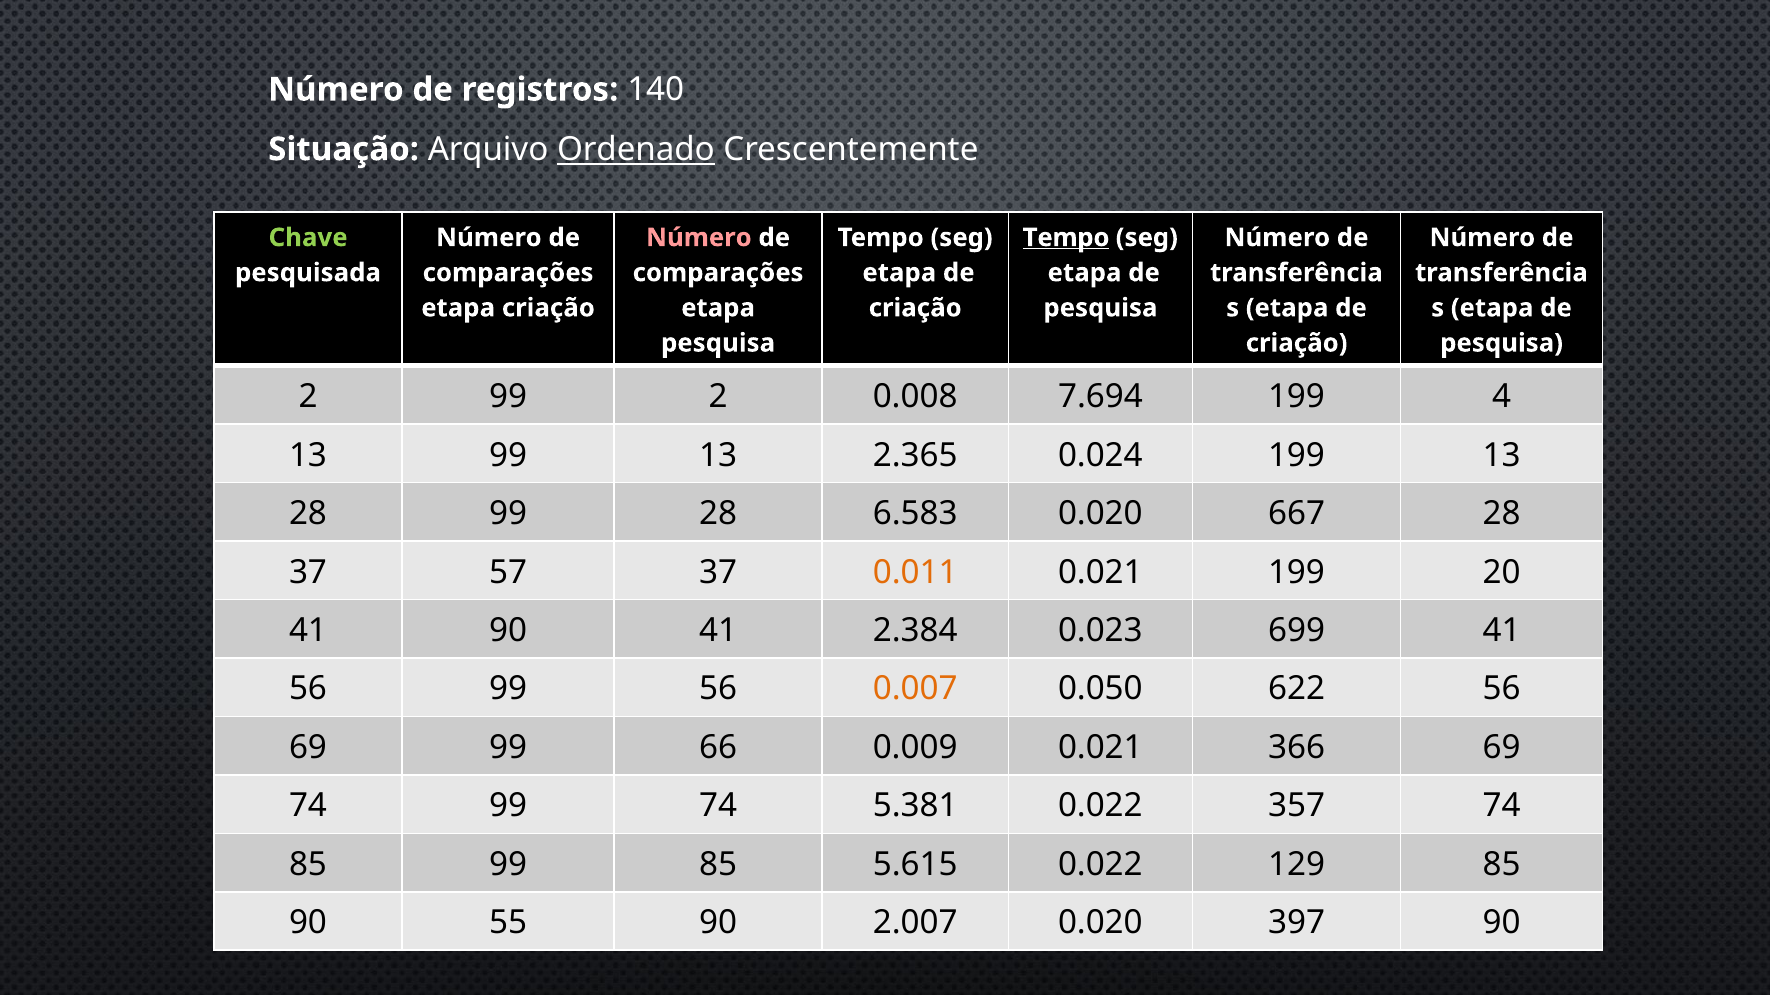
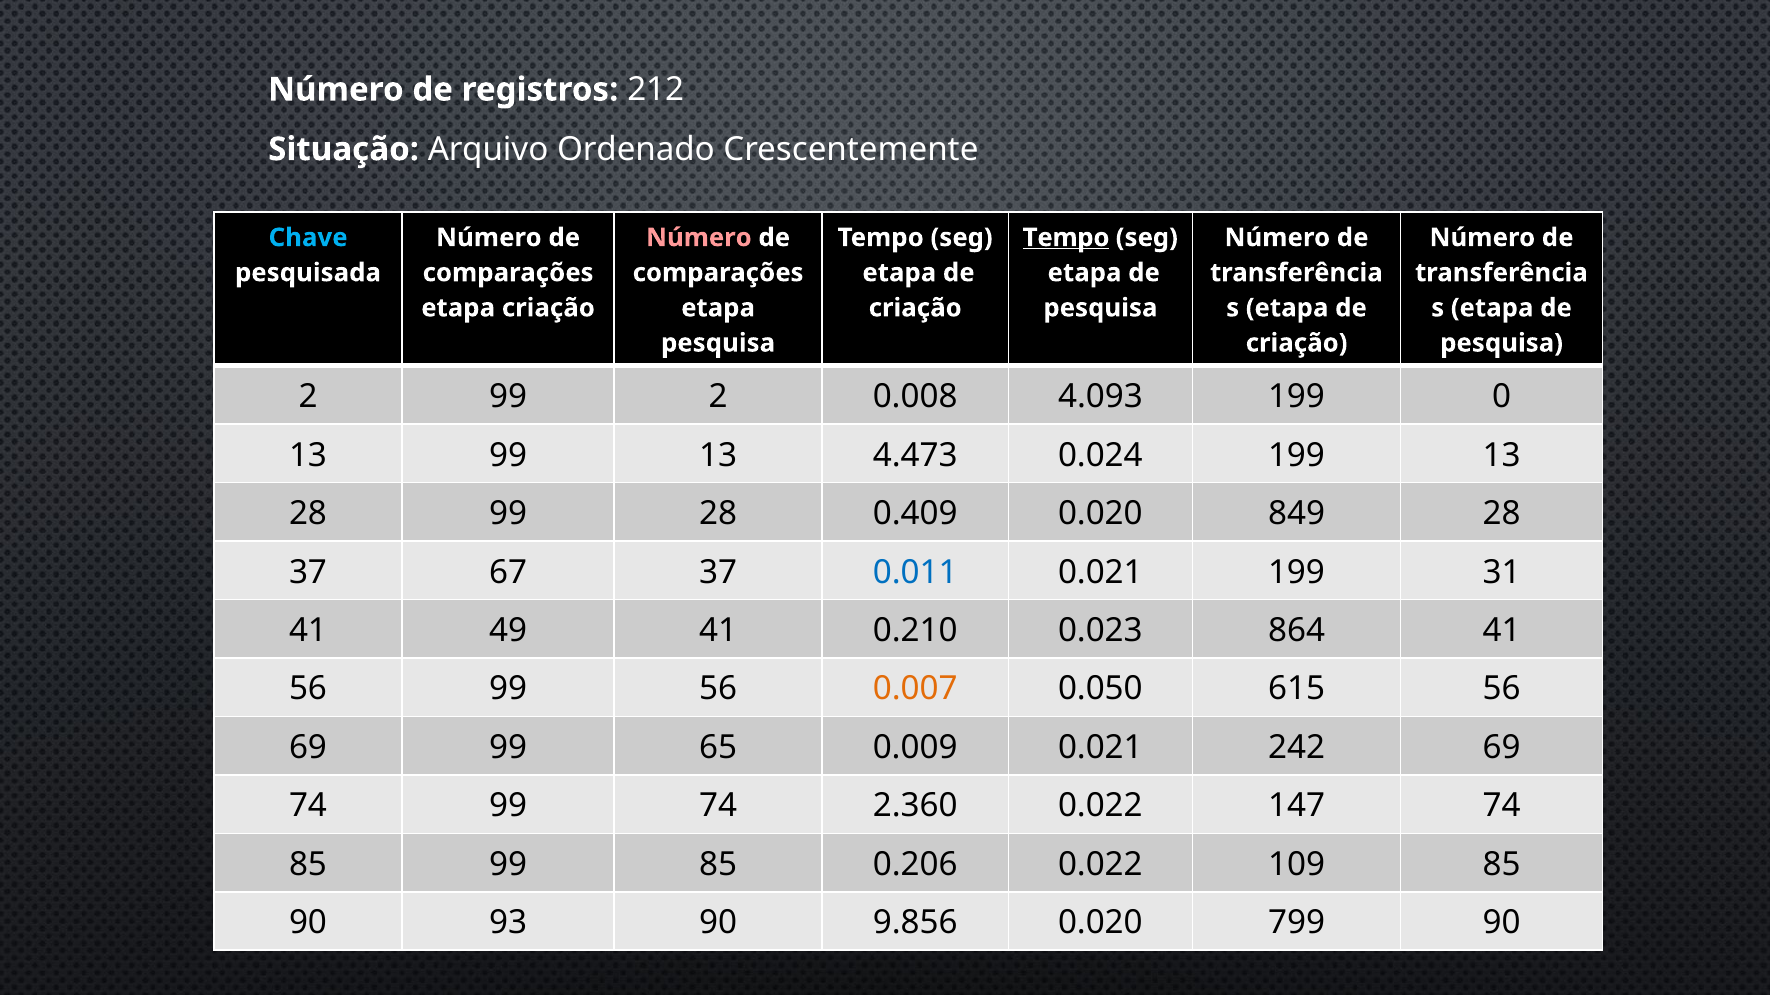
140: 140 -> 212
Ordenado underline: present -> none
Chave colour: light green -> light blue
7.694: 7.694 -> 4.093
4: 4 -> 0
2.365: 2.365 -> 4.473
6.583: 6.583 -> 0.409
667: 667 -> 849
57: 57 -> 67
0.011 colour: orange -> blue
20: 20 -> 31
41 90: 90 -> 49
2.384: 2.384 -> 0.210
699: 699 -> 864
622: 622 -> 615
66: 66 -> 65
366: 366 -> 242
5.381: 5.381 -> 2.360
357: 357 -> 147
5.615: 5.615 -> 0.206
129: 129 -> 109
55: 55 -> 93
2.007: 2.007 -> 9.856
397: 397 -> 799
